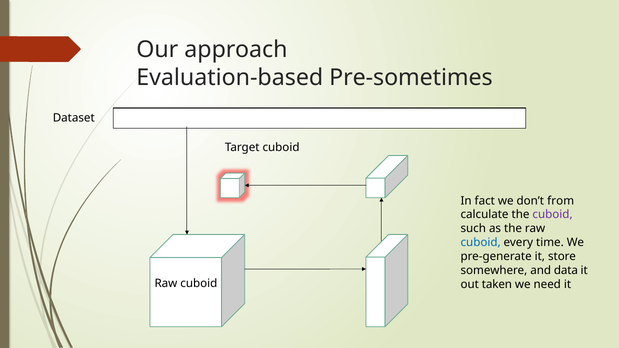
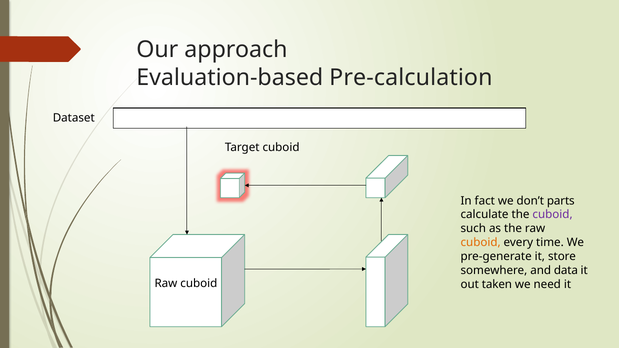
Pre-sometimes: Pre-sometimes -> Pre-calculation
from: from -> parts
cuboid at (481, 243) colour: blue -> orange
